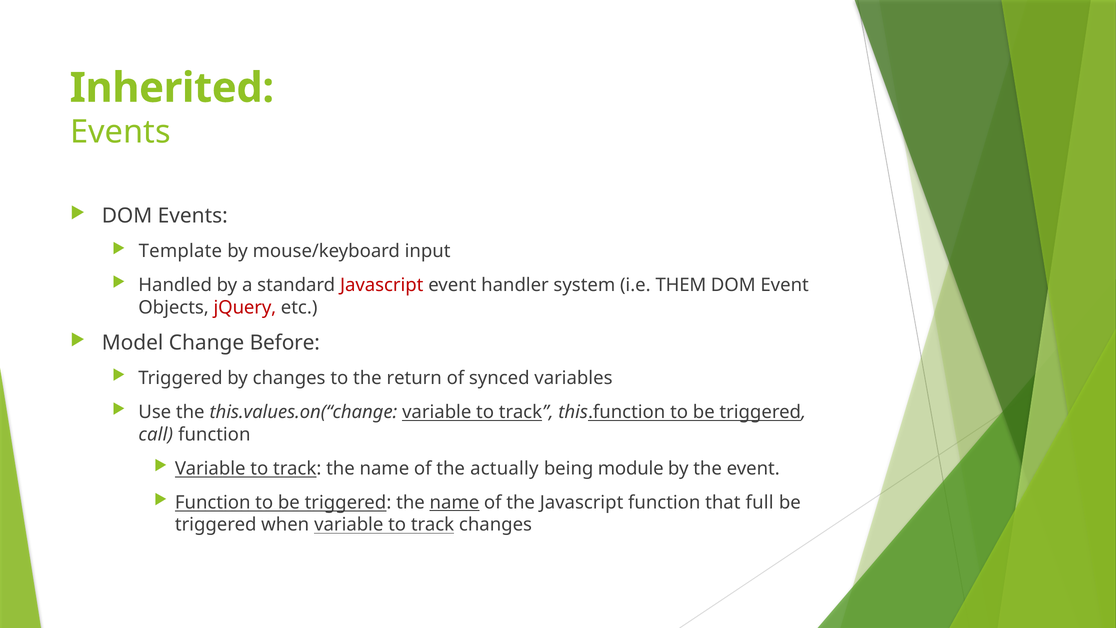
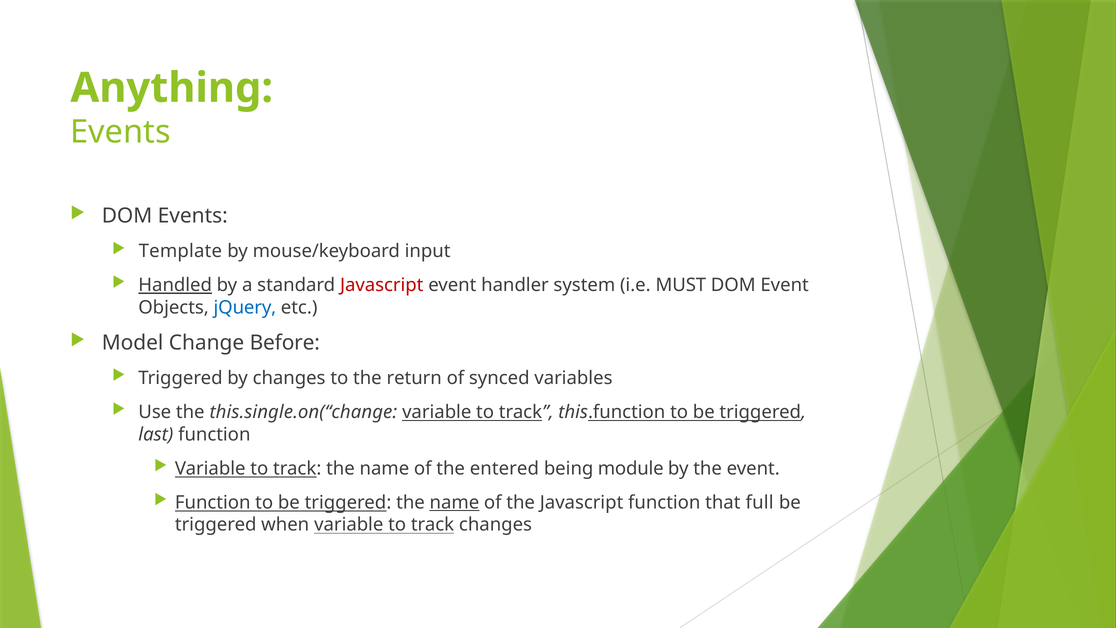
Inherited: Inherited -> Anything
Handled underline: none -> present
THEM: THEM -> MUST
jQuery colour: red -> blue
this.values.on(“change: this.values.on(“change -> this.single.on(“change
call: call -> last
actually: actually -> entered
